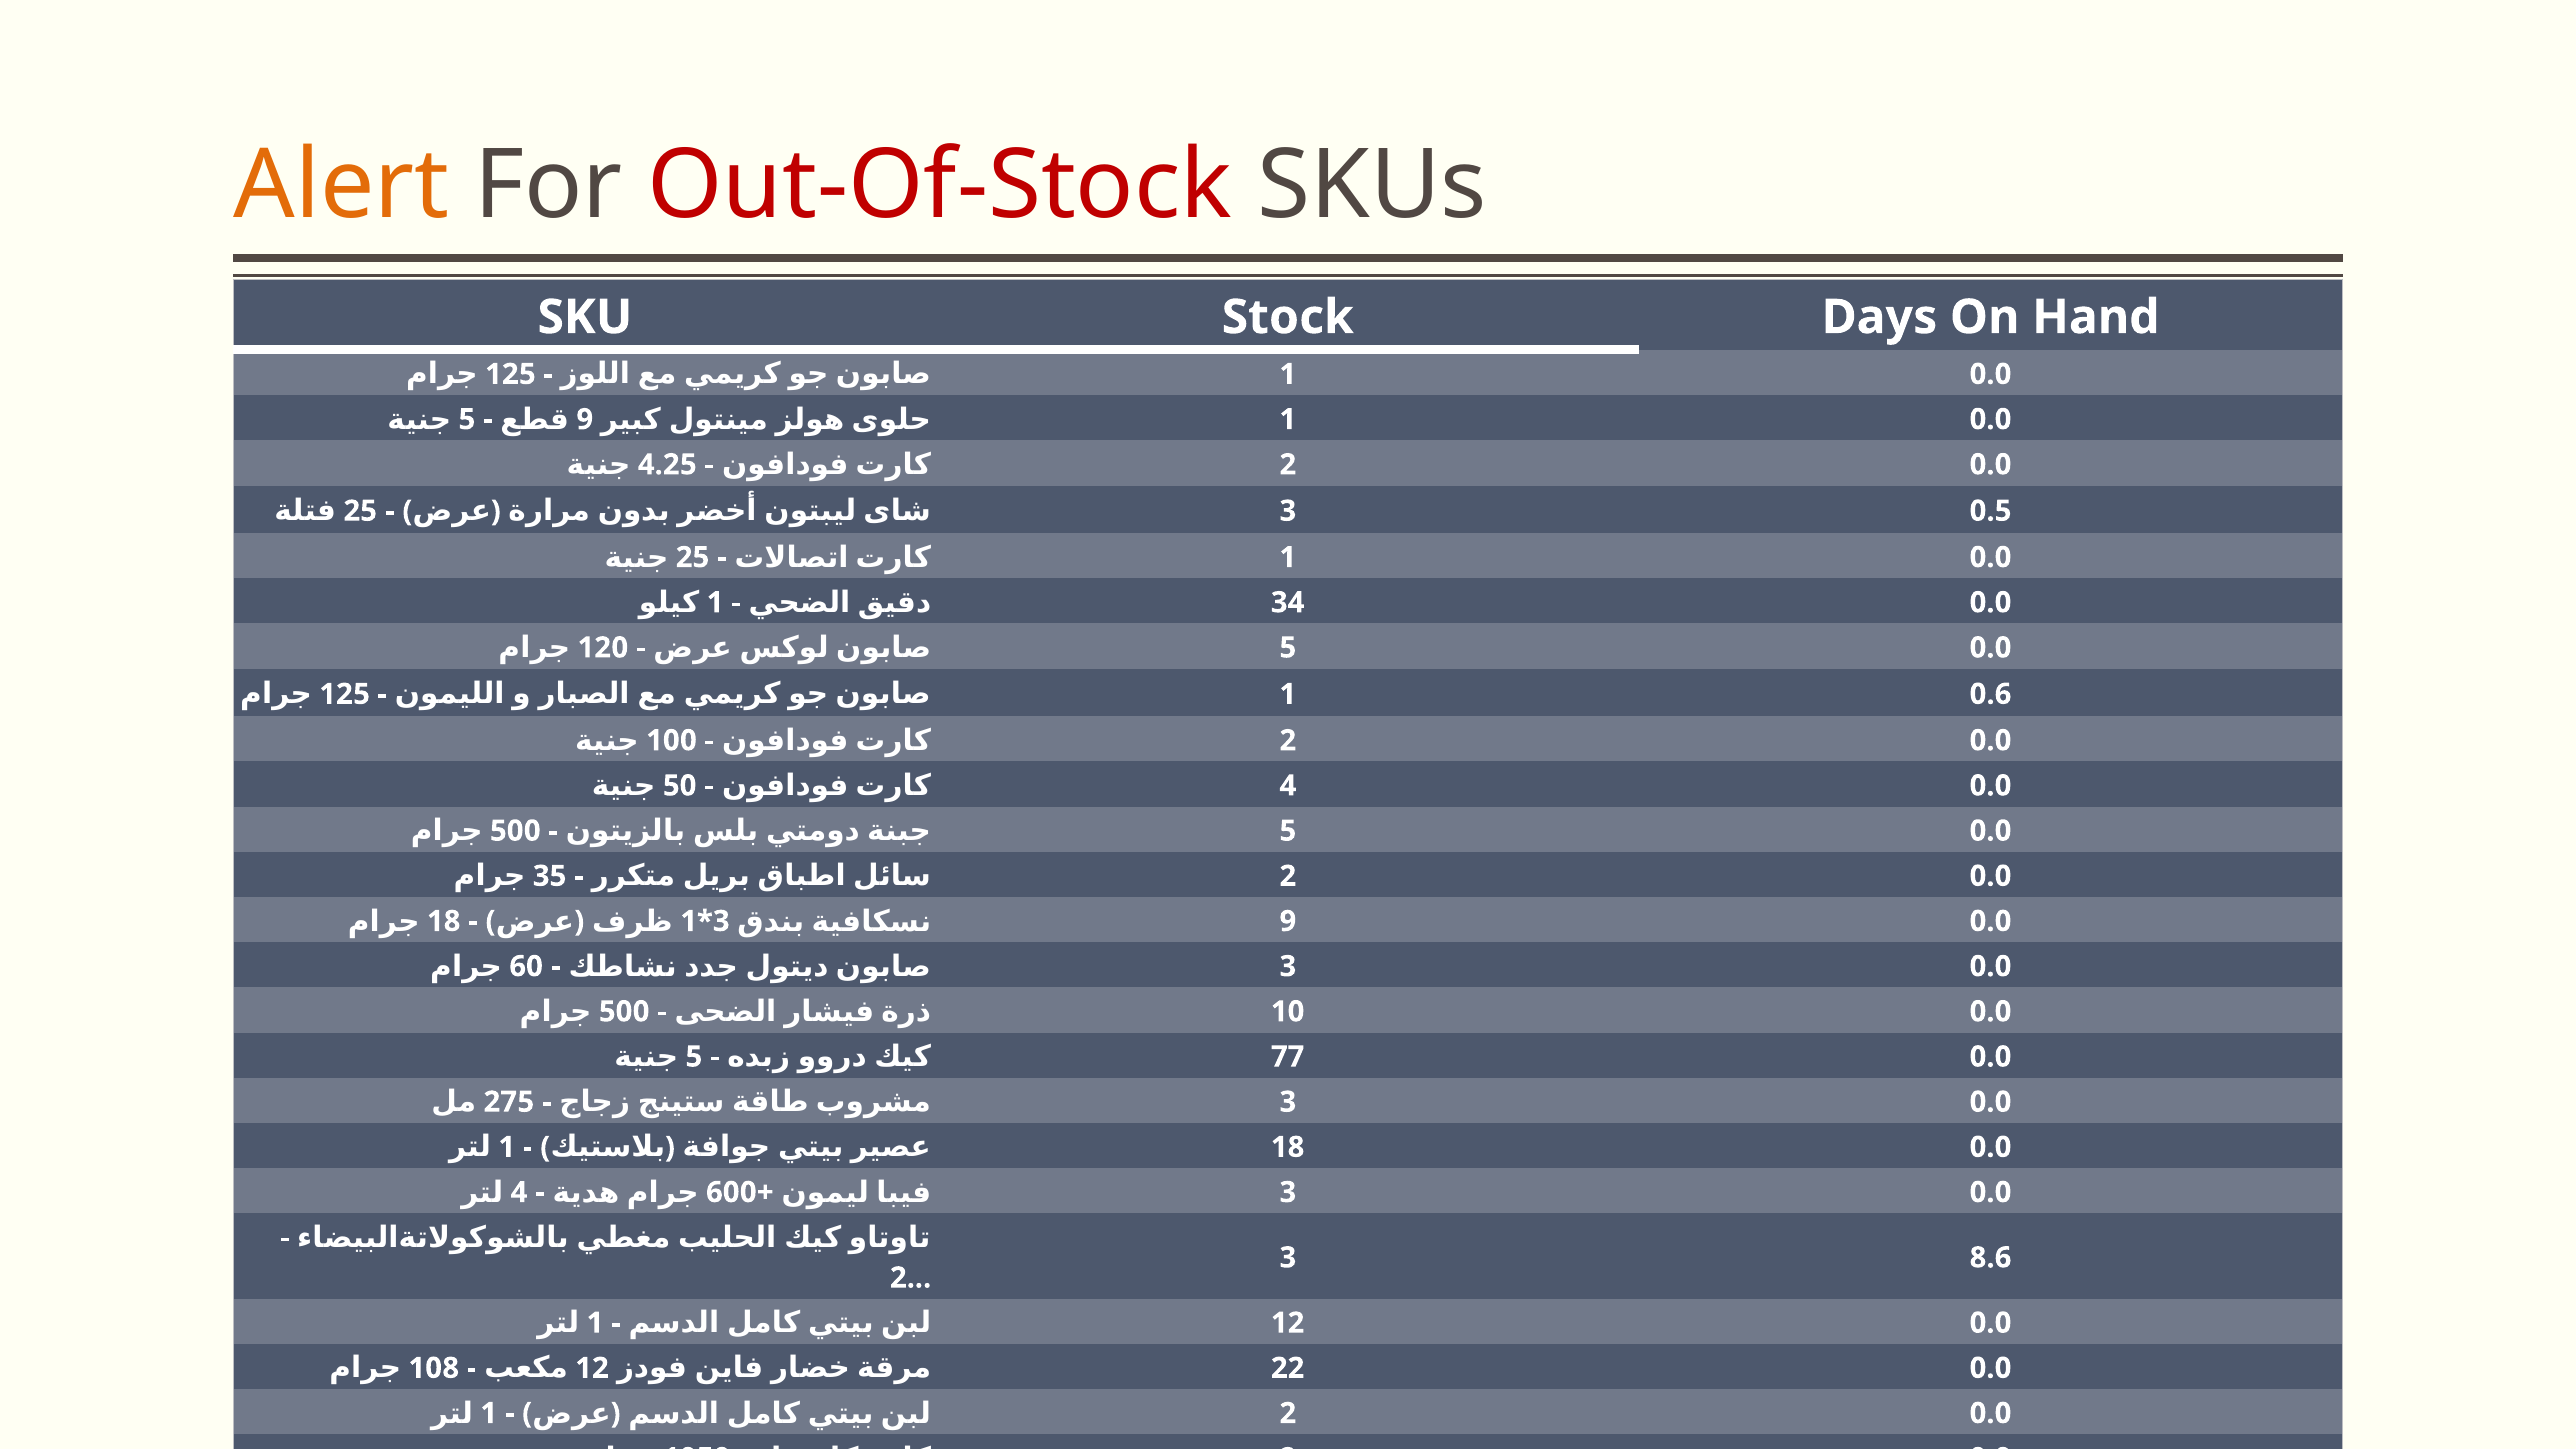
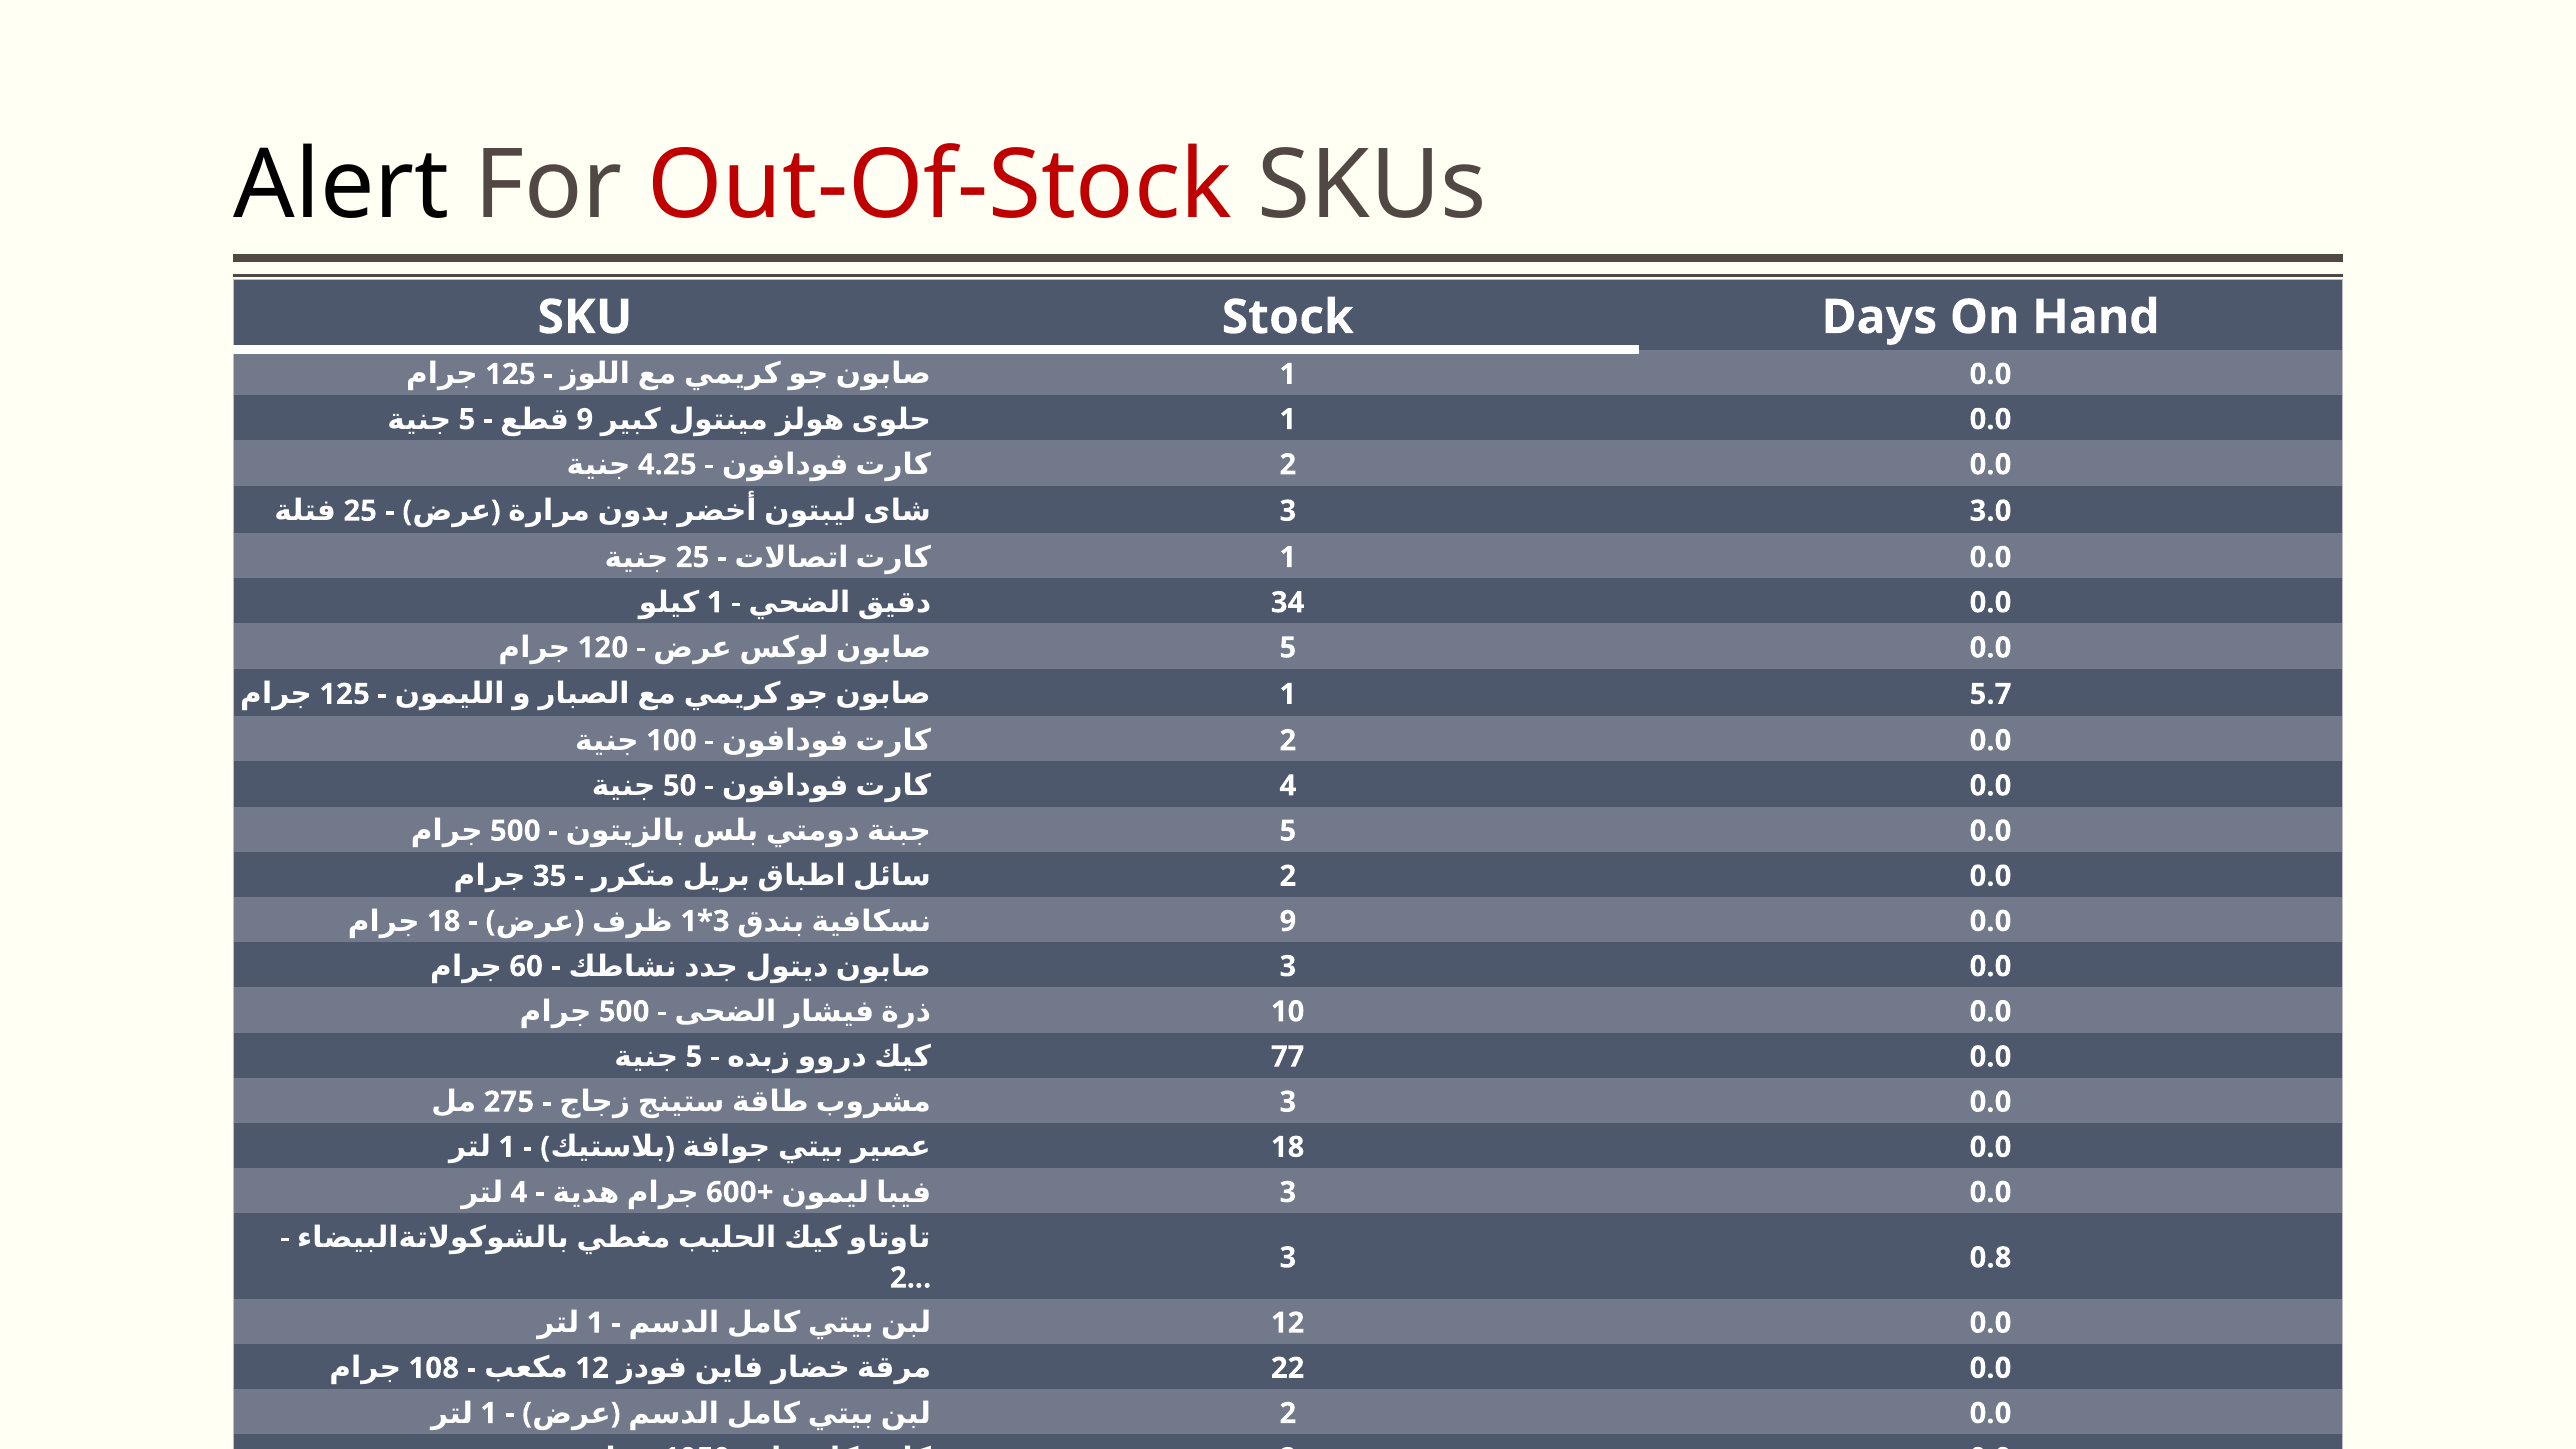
Alert colour: orange -> black
0.5: 0.5 -> 3.0
0.6: 0.6 -> 5.7
8.6: 8.6 -> 0.8
